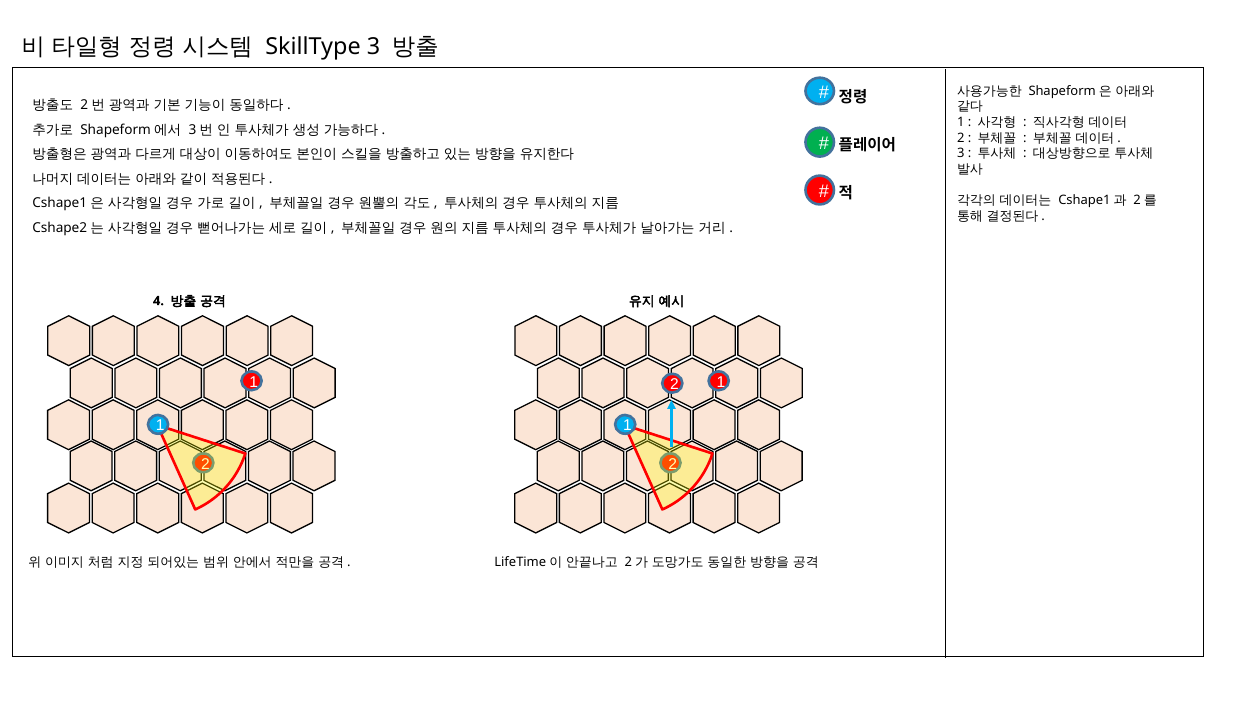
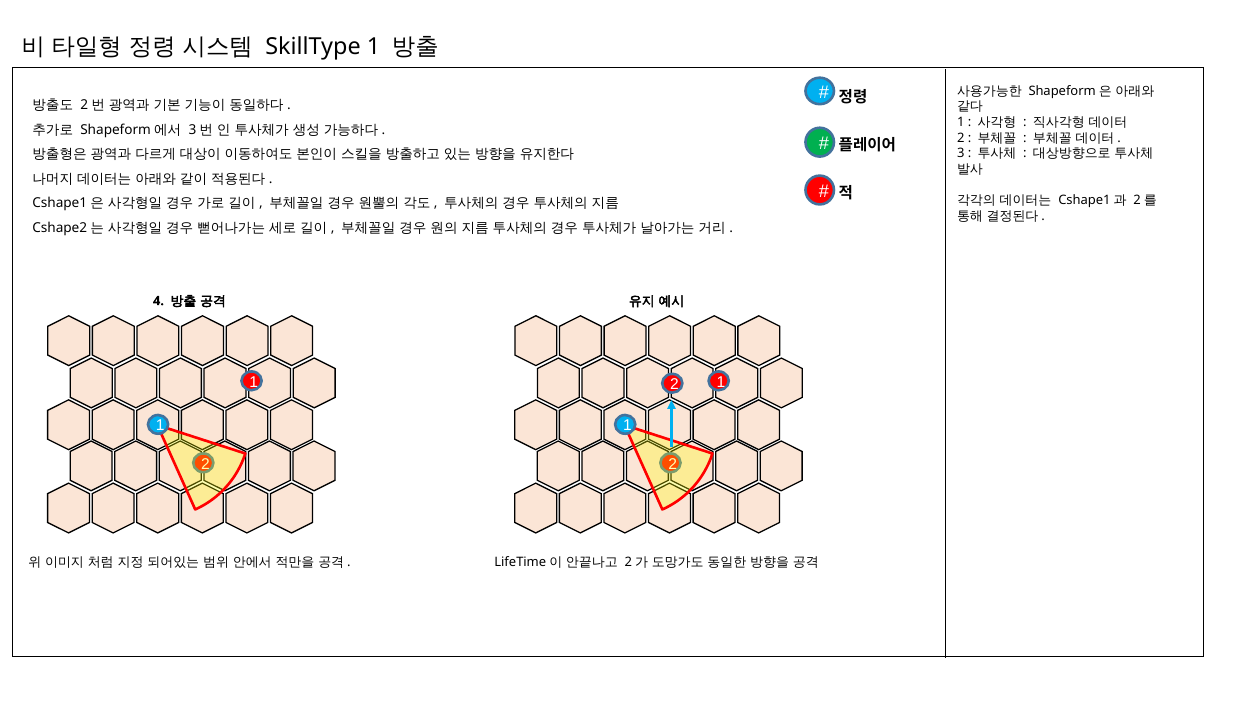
SkillType 3: 3 -> 1
